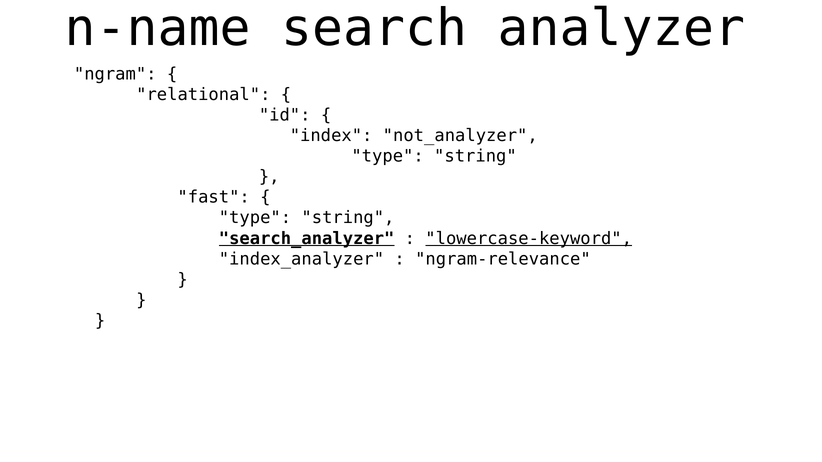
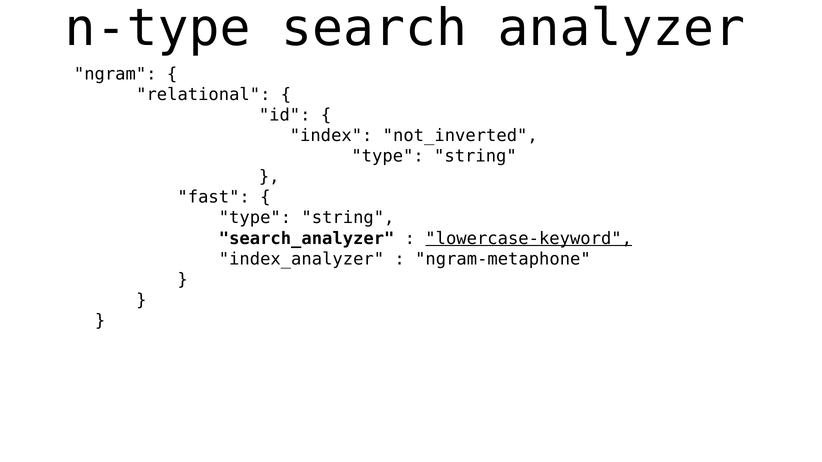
n-name: n-name -> n-type
not_analyzer: not_analyzer -> not_inverted
search_analyzer underline: present -> none
ngram-relevance: ngram-relevance -> ngram-metaphone
